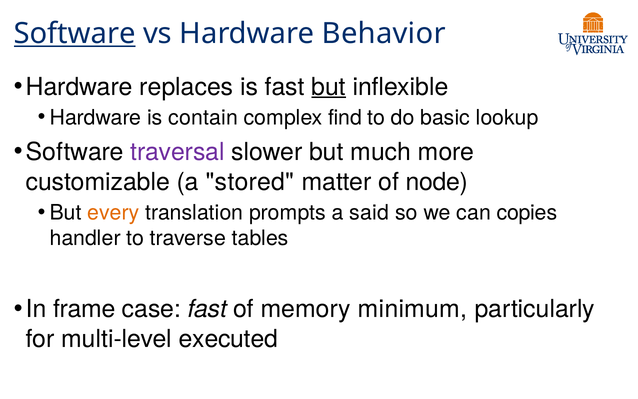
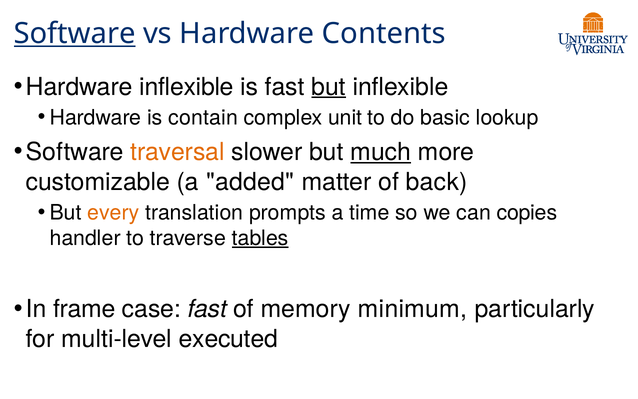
Behavior: Behavior -> Contents
Hardware replaces: replaces -> inflexible
find: find -> unit
traversal colour: purple -> orange
much underline: none -> present
stored: stored -> added
node: node -> back
said: said -> time
tables underline: none -> present
